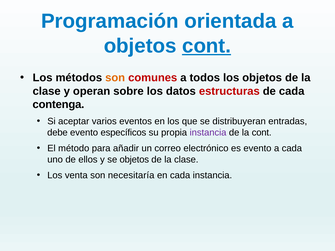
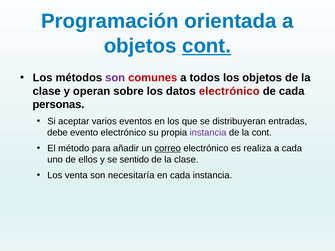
son at (115, 78) colour: orange -> purple
datos estructuras: estructuras -> electrónico
contenga: contenga -> personas
evento específicos: específicos -> electrónico
correo underline: none -> present
es evento: evento -> realiza
se objetos: objetos -> sentido
